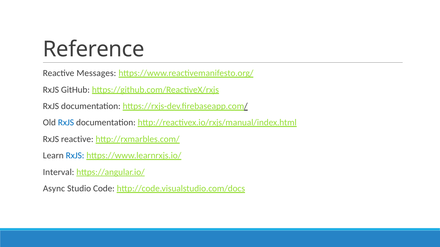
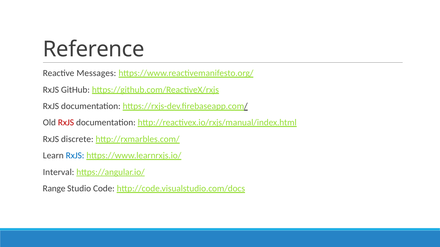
RxJS at (66, 123) colour: blue -> red
RxJS reactive: reactive -> discrete
Async: Async -> Range
